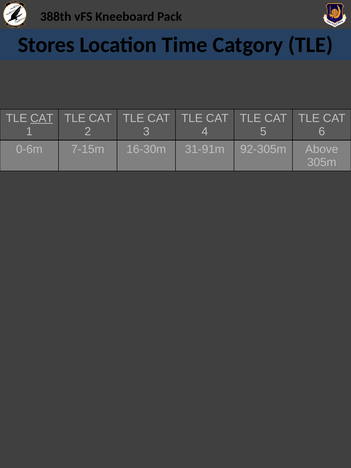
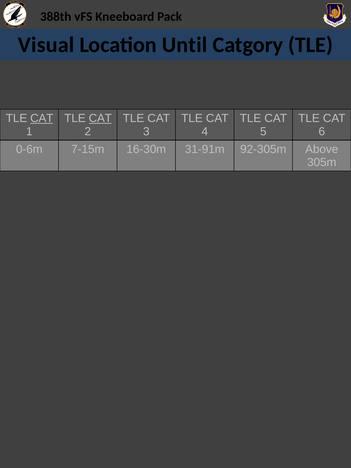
Stores: Stores -> Visual
Time: Time -> Until
CAT at (100, 118) underline: none -> present
